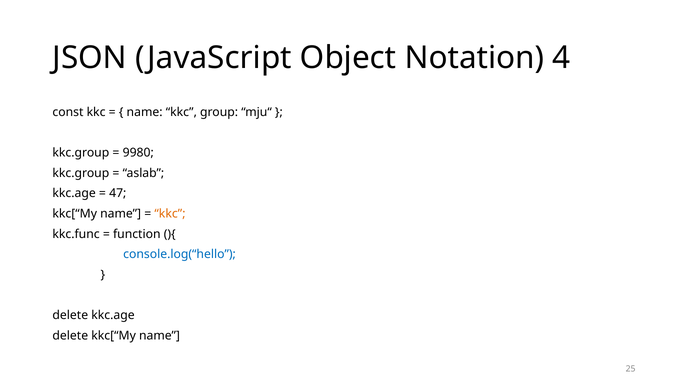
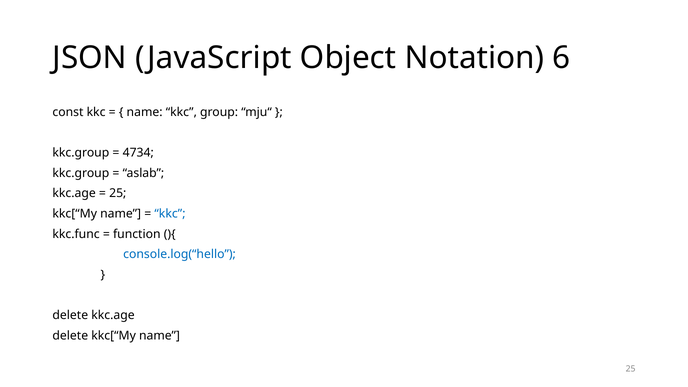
4: 4 -> 6
9980: 9980 -> 4734
47 at (118, 193): 47 -> 25
kkc at (170, 214) colour: orange -> blue
